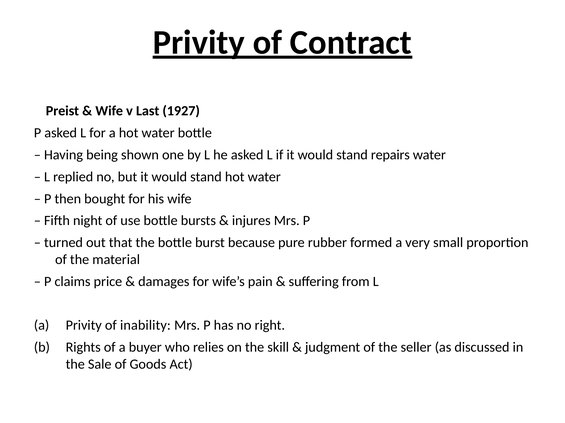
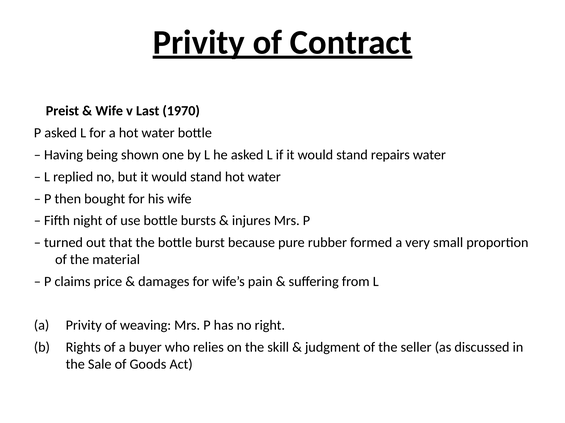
1927: 1927 -> 1970
inability: inability -> weaving
